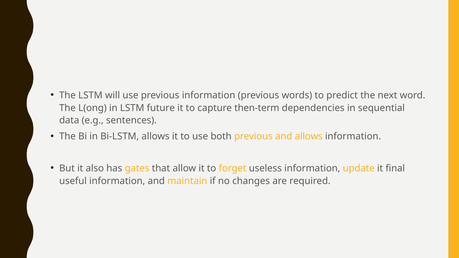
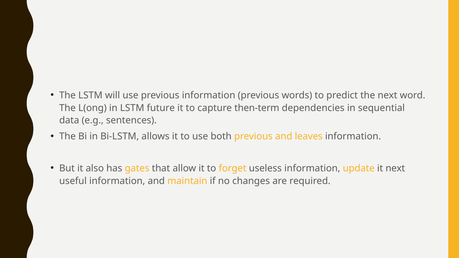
and allows: allows -> leaves
it final: final -> next
